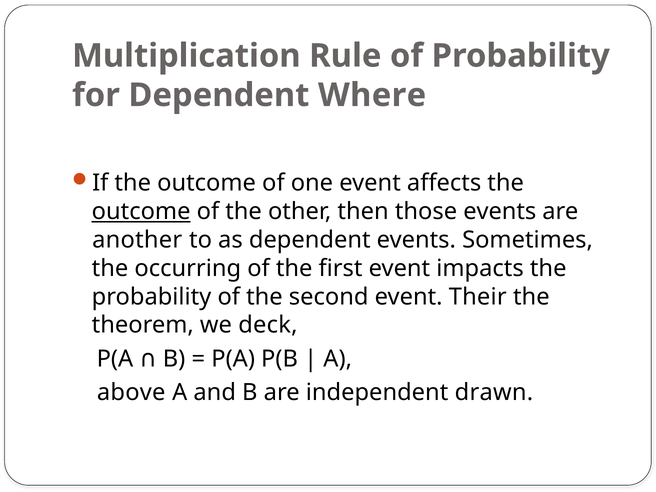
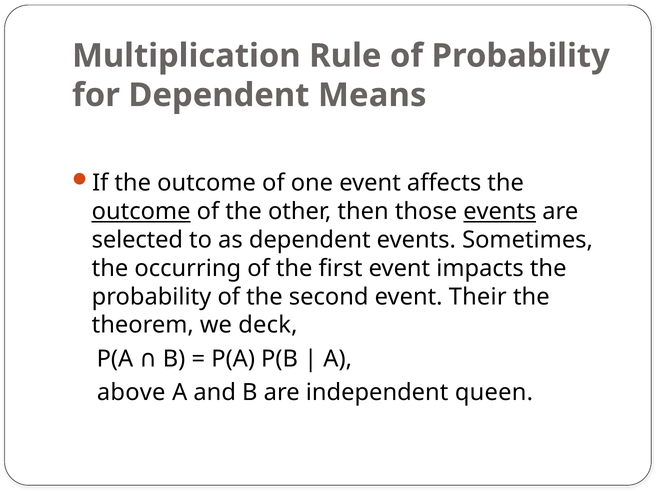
Where: Where -> Means
events at (500, 212) underline: none -> present
another: another -> selected
drawn: drawn -> queen
